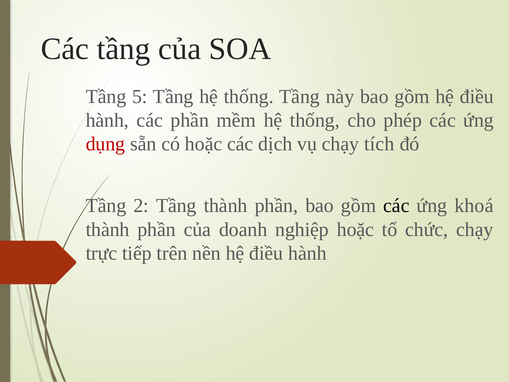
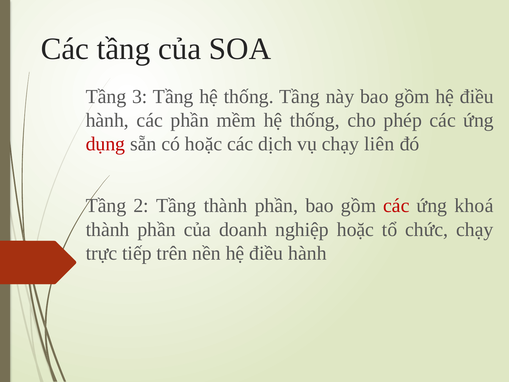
5: 5 -> 3
tích: tích -> liên
các at (396, 206) colour: black -> red
